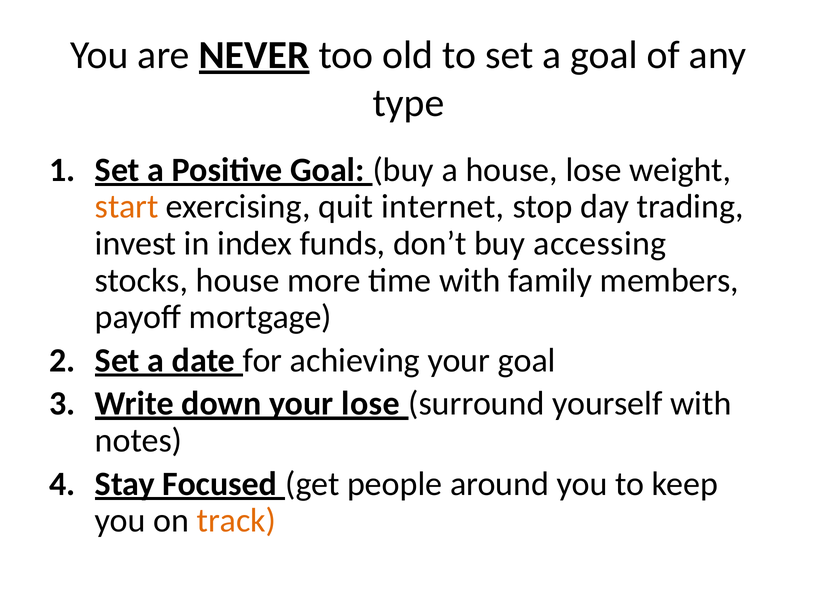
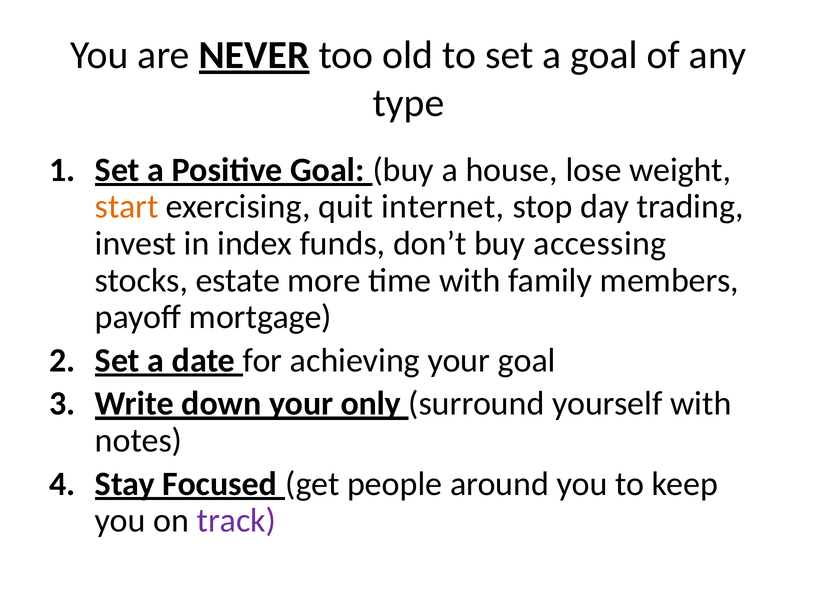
stocks house: house -> estate
your lose: lose -> only
track colour: orange -> purple
